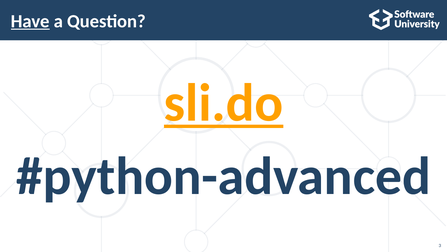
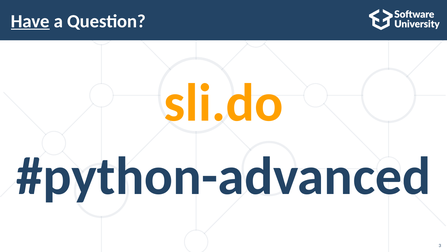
sli.do underline: present -> none
